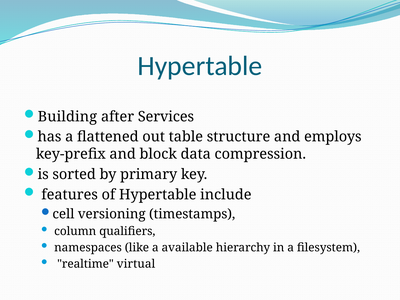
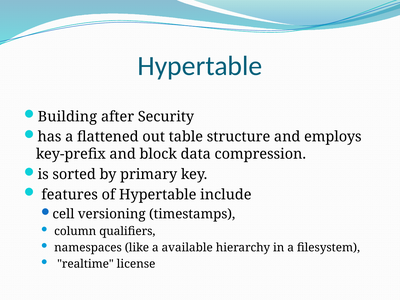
Services: Services -> Security
virtual: virtual -> license
